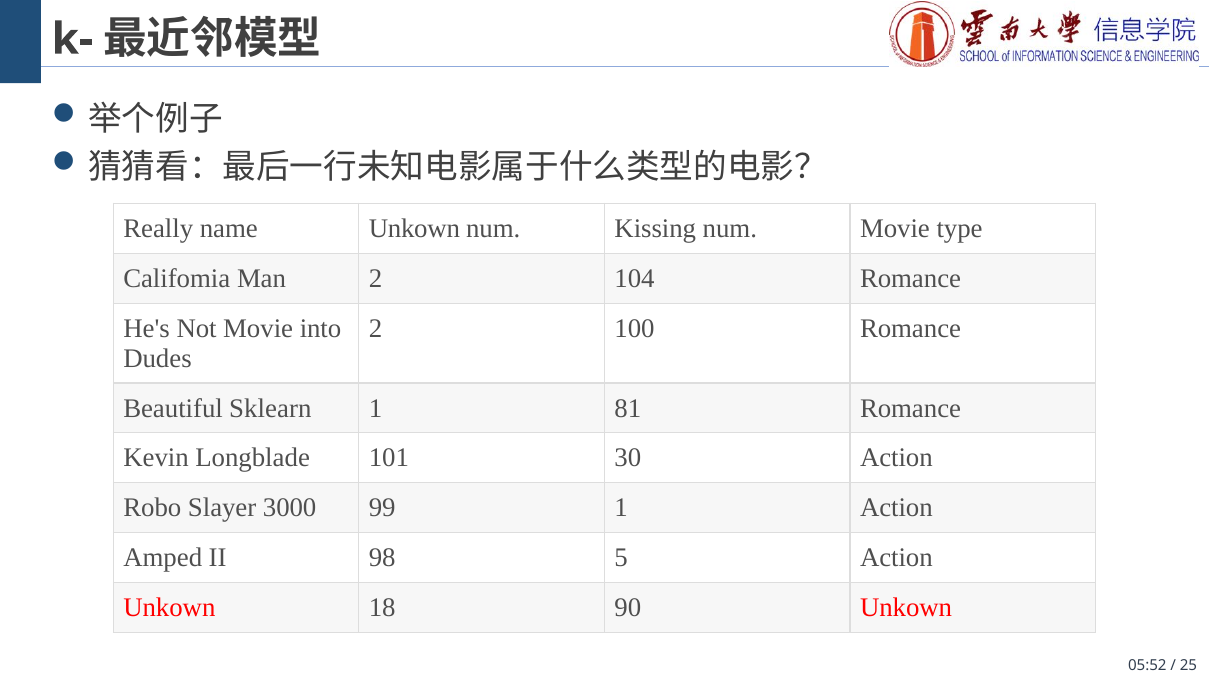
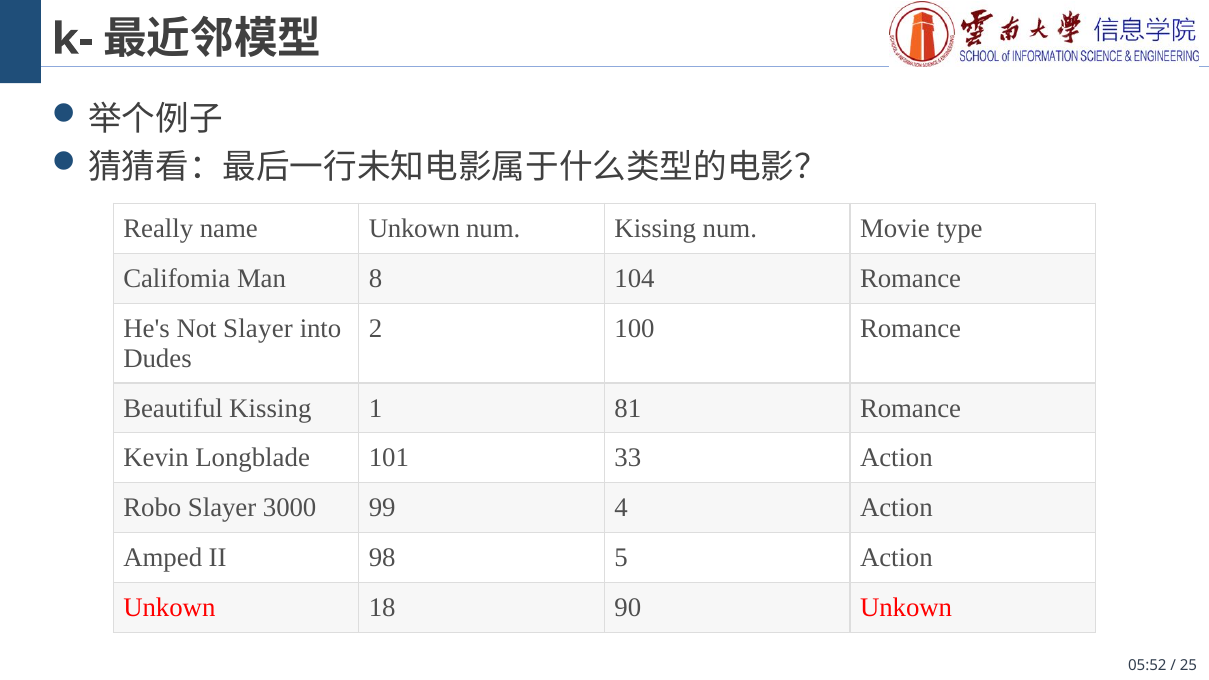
Man 2: 2 -> 8
Not Movie: Movie -> Slayer
Beautiful Sklearn: Sklearn -> Kissing
30: 30 -> 33
99 1: 1 -> 4
